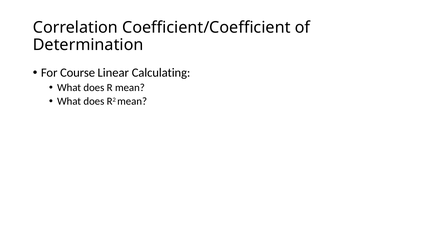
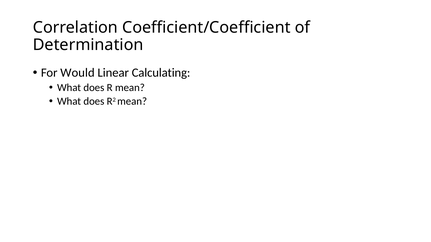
Course: Course -> Would
